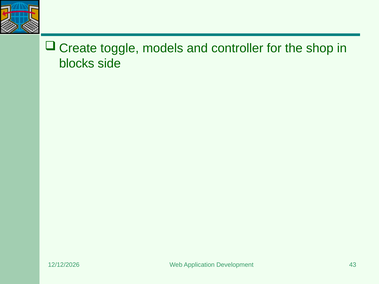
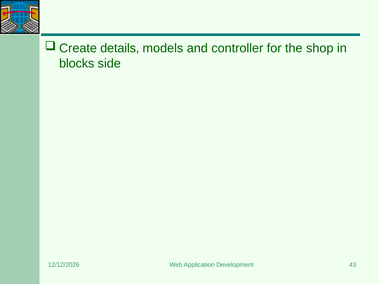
toggle: toggle -> details
